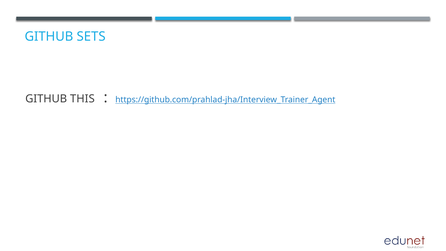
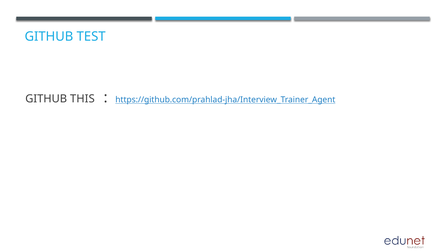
SETS: SETS -> TEST
